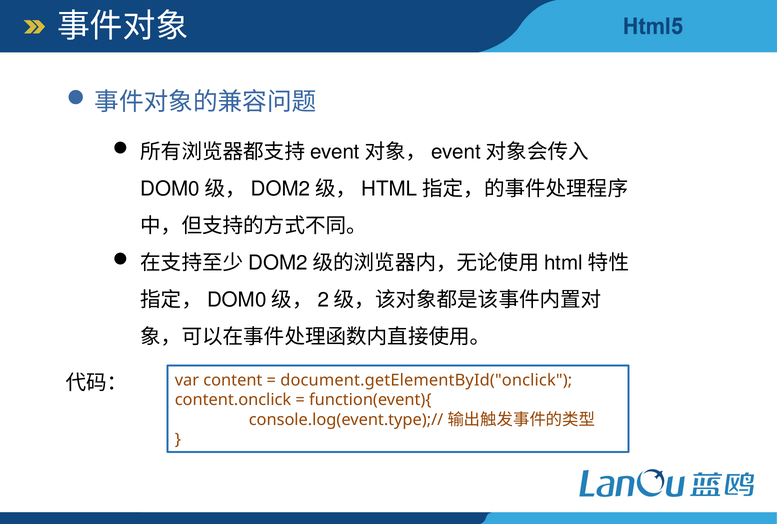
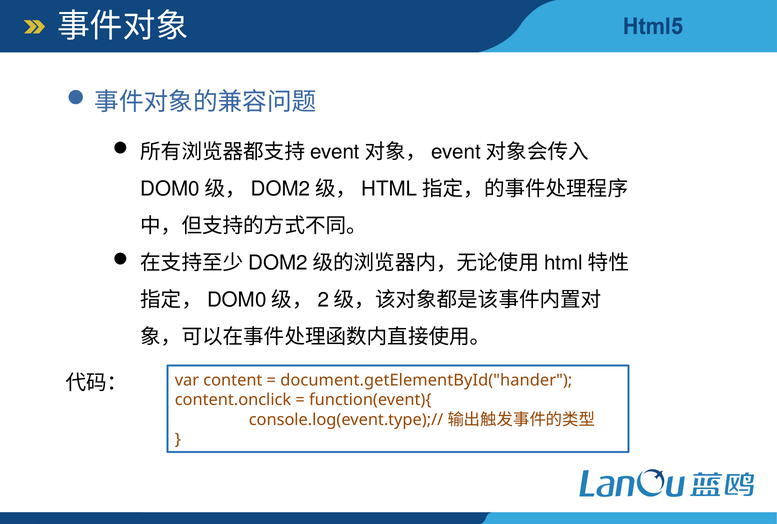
document.getElementById("onclick: document.getElementById("onclick -> document.getElementById("hander
